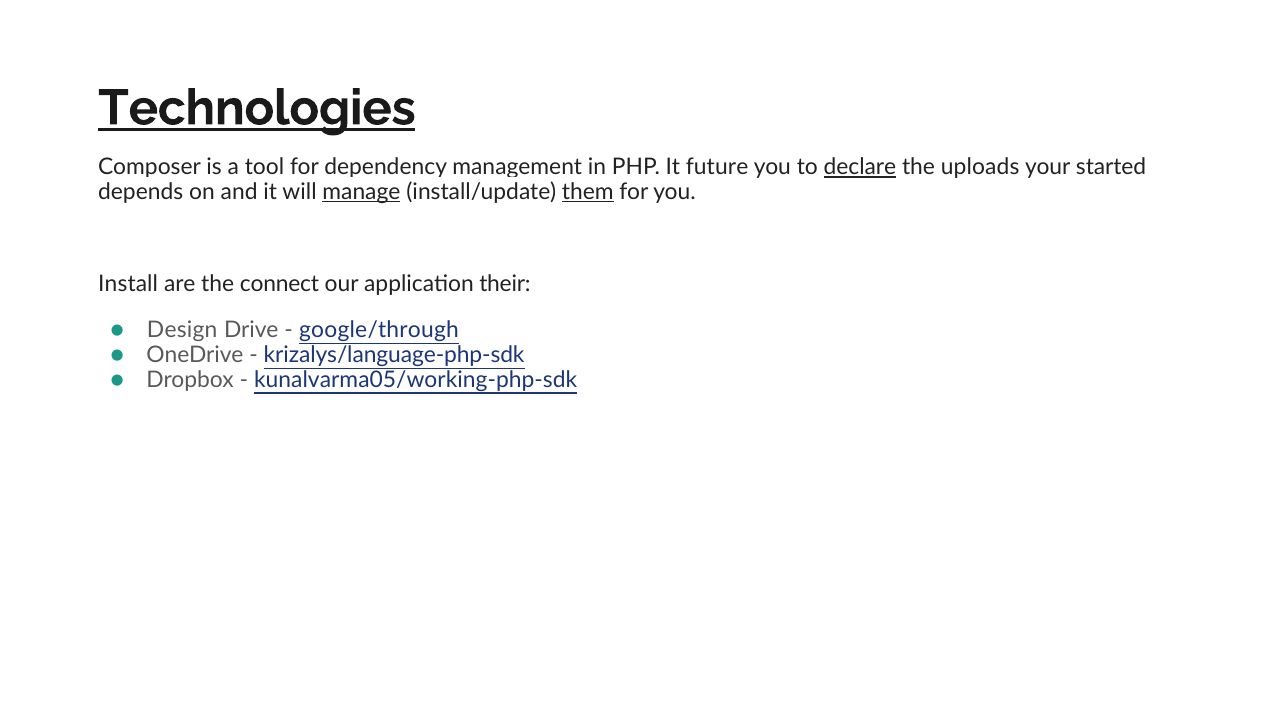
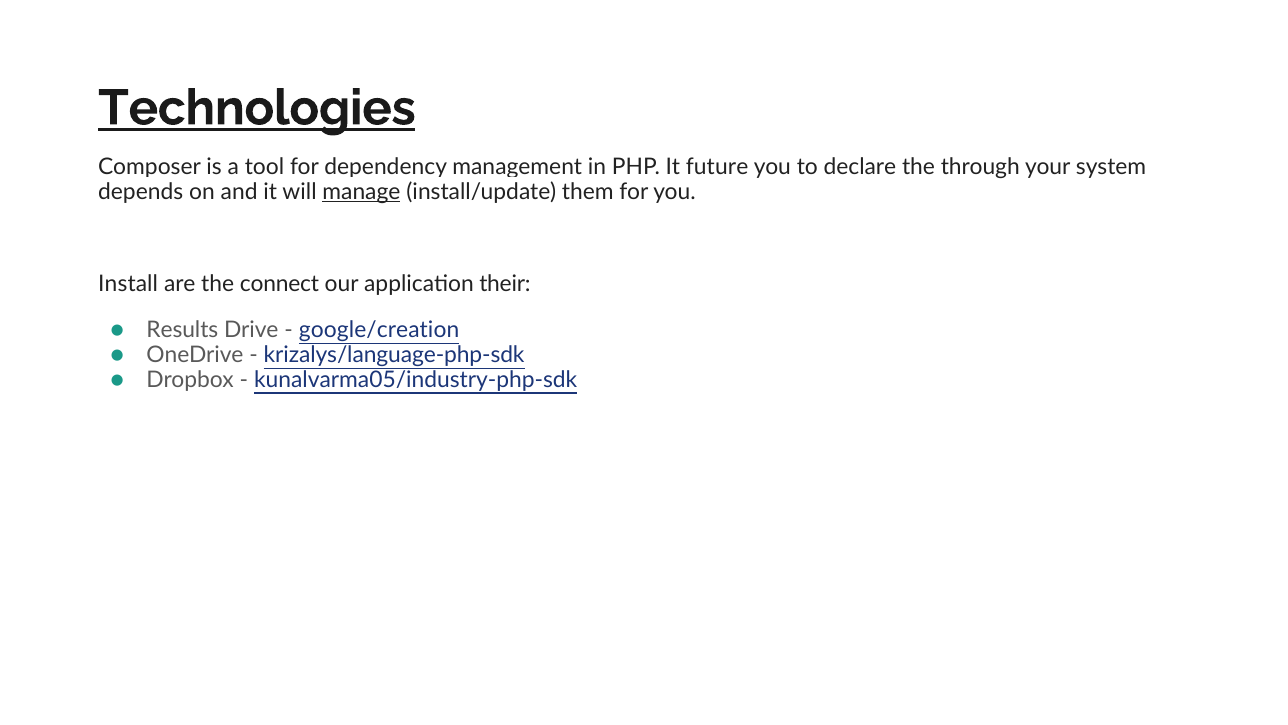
declare underline: present -> none
uploads: uploads -> through
started: started -> system
them underline: present -> none
Design: Design -> Results
google/through: google/through -> google/creation
kunalvarma05/working-php-sdk: kunalvarma05/working-php-sdk -> kunalvarma05/industry-php-sdk
